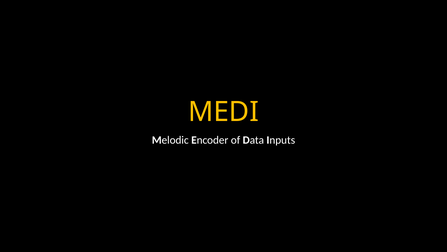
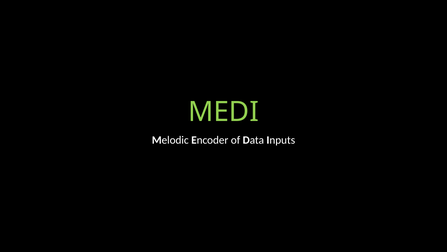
MEDI colour: yellow -> light green
